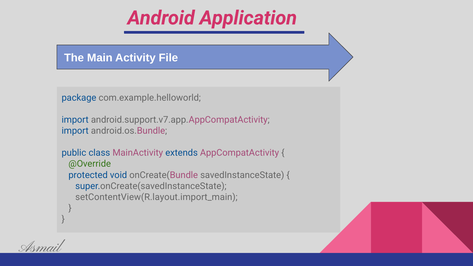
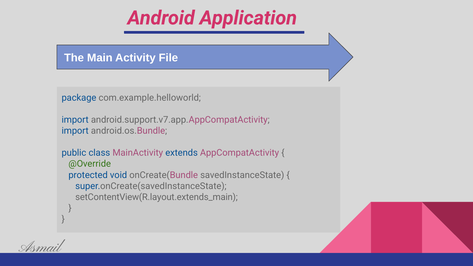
setContentView(R.layout.import_main: setContentView(R.layout.import_main -> setContentView(R.layout.extends_main
